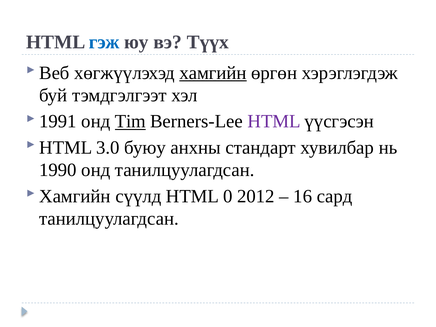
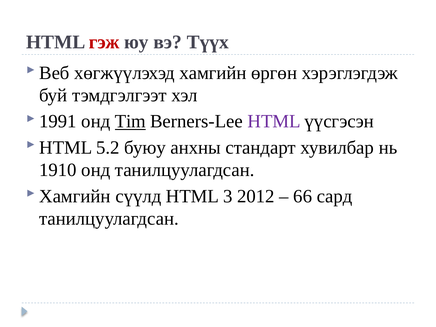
гэж colour: blue -> red
хамгийн at (213, 73) underline: present -> none
3.0: 3.0 -> 5.2
1990: 1990 -> 1910
0: 0 -> 3
16: 16 -> 66
